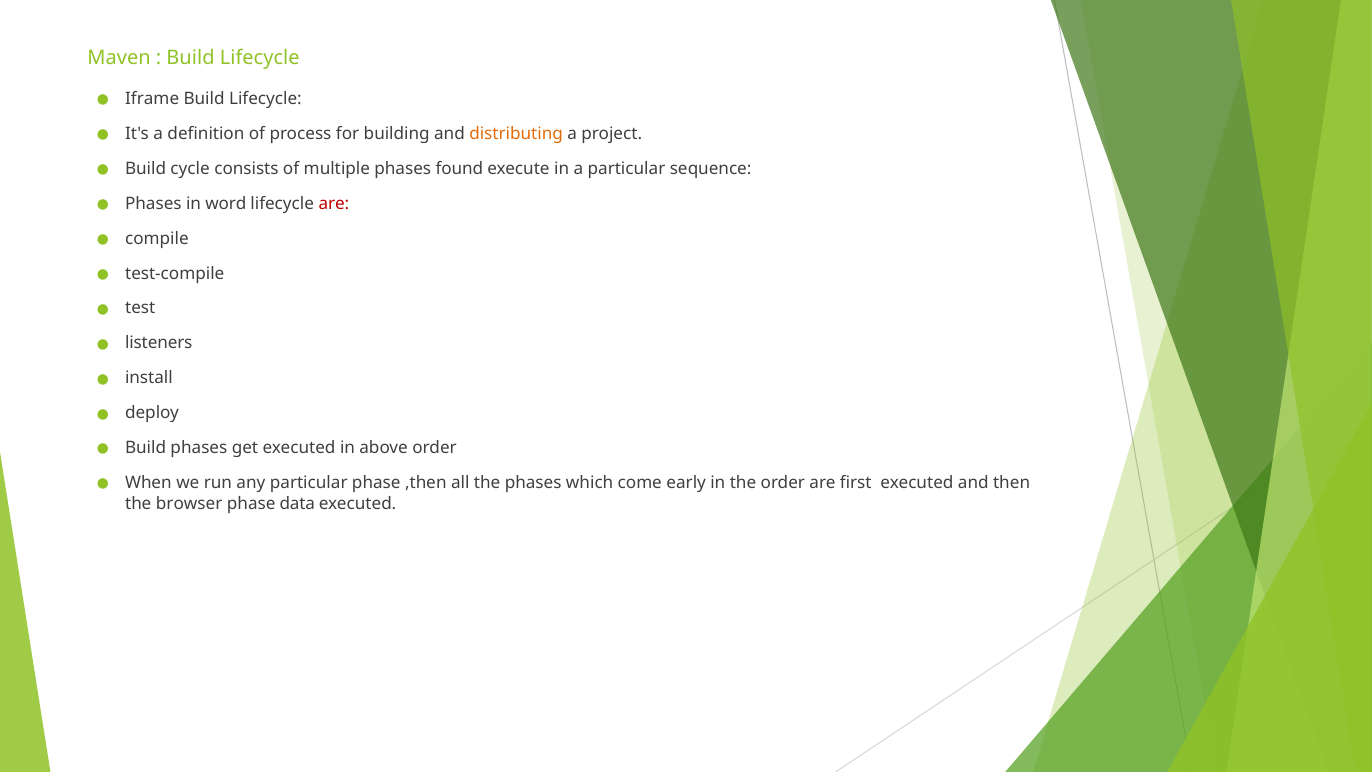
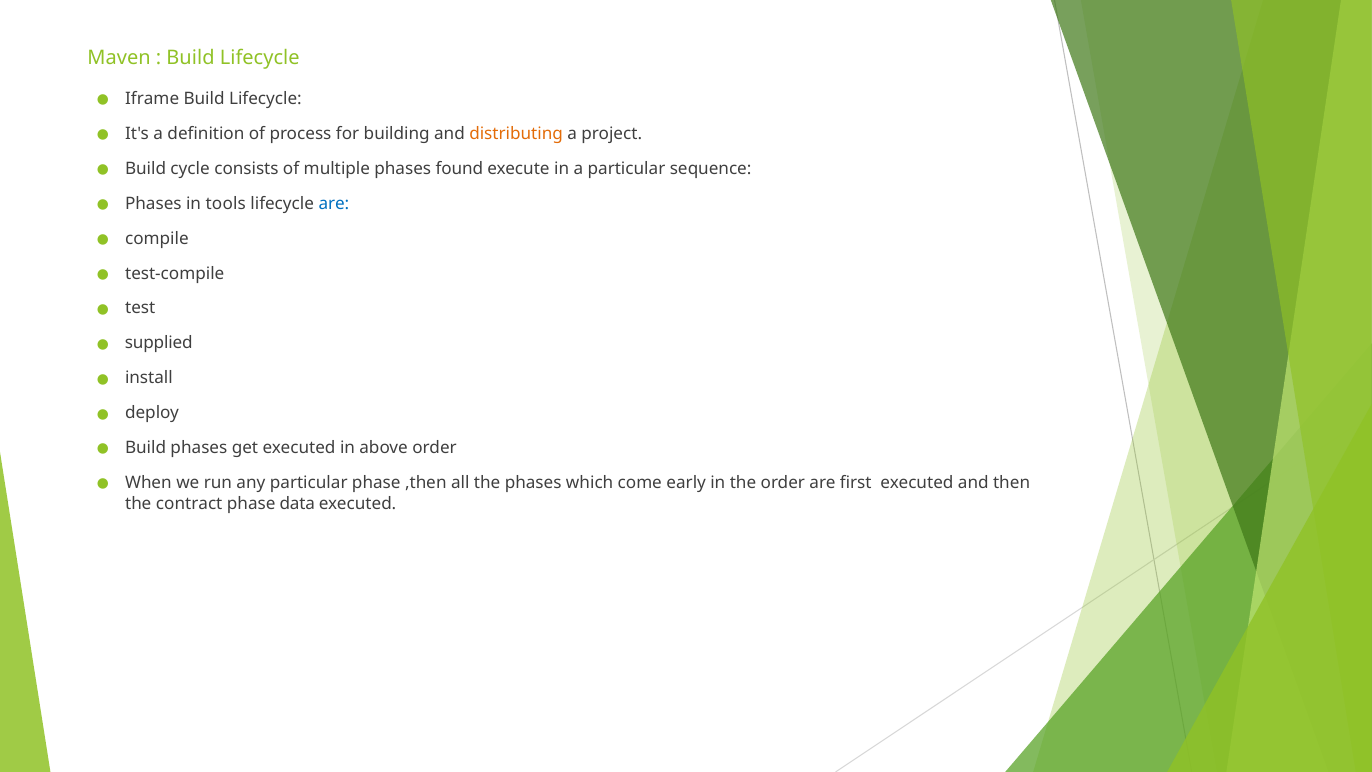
word: word -> tools
are at (334, 204) colour: red -> blue
listeners: listeners -> supplied
browser: browser -> contract
